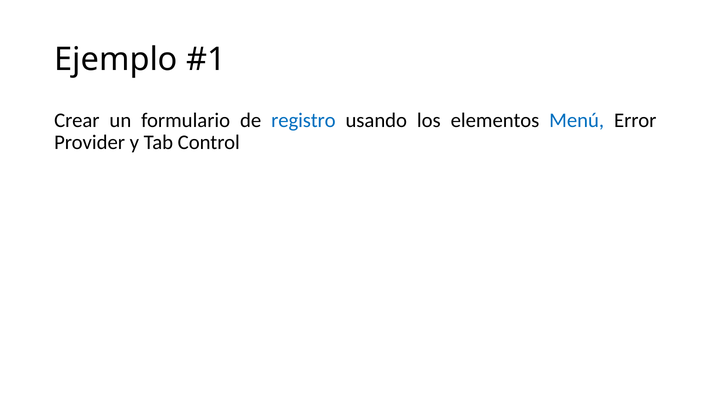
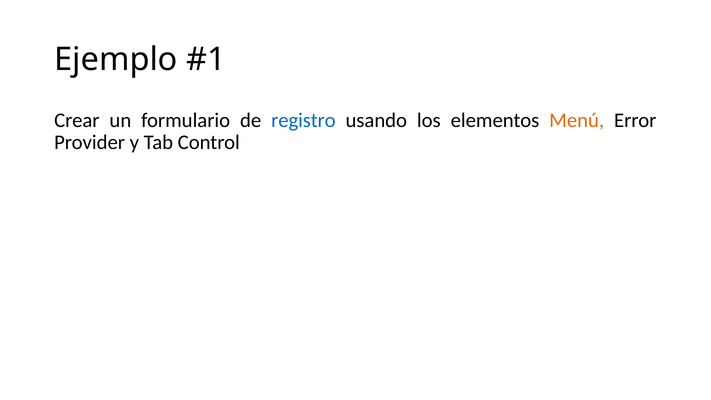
Menú colour: blue -> orange
